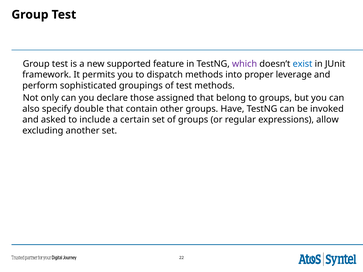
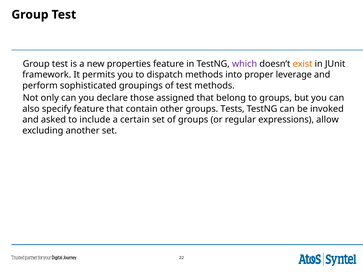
supported: supported -> properties
exist colour: blue -> orange
specify double: double -> feature
Have: Have -> Tests
